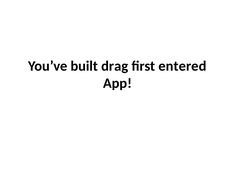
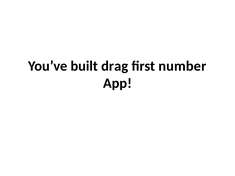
entered: entered -> number
